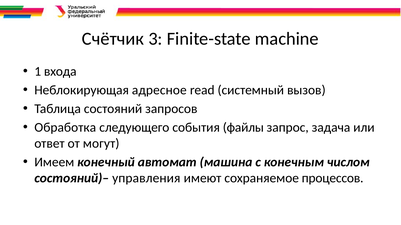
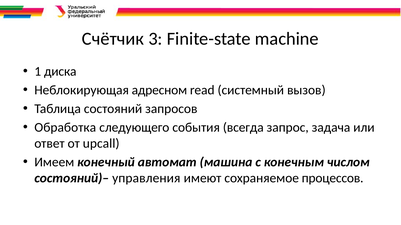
входа: входа -> диска
адресное: адресное -> адресном
файлы: файлы -> всегда
могут: могут -> upcall
